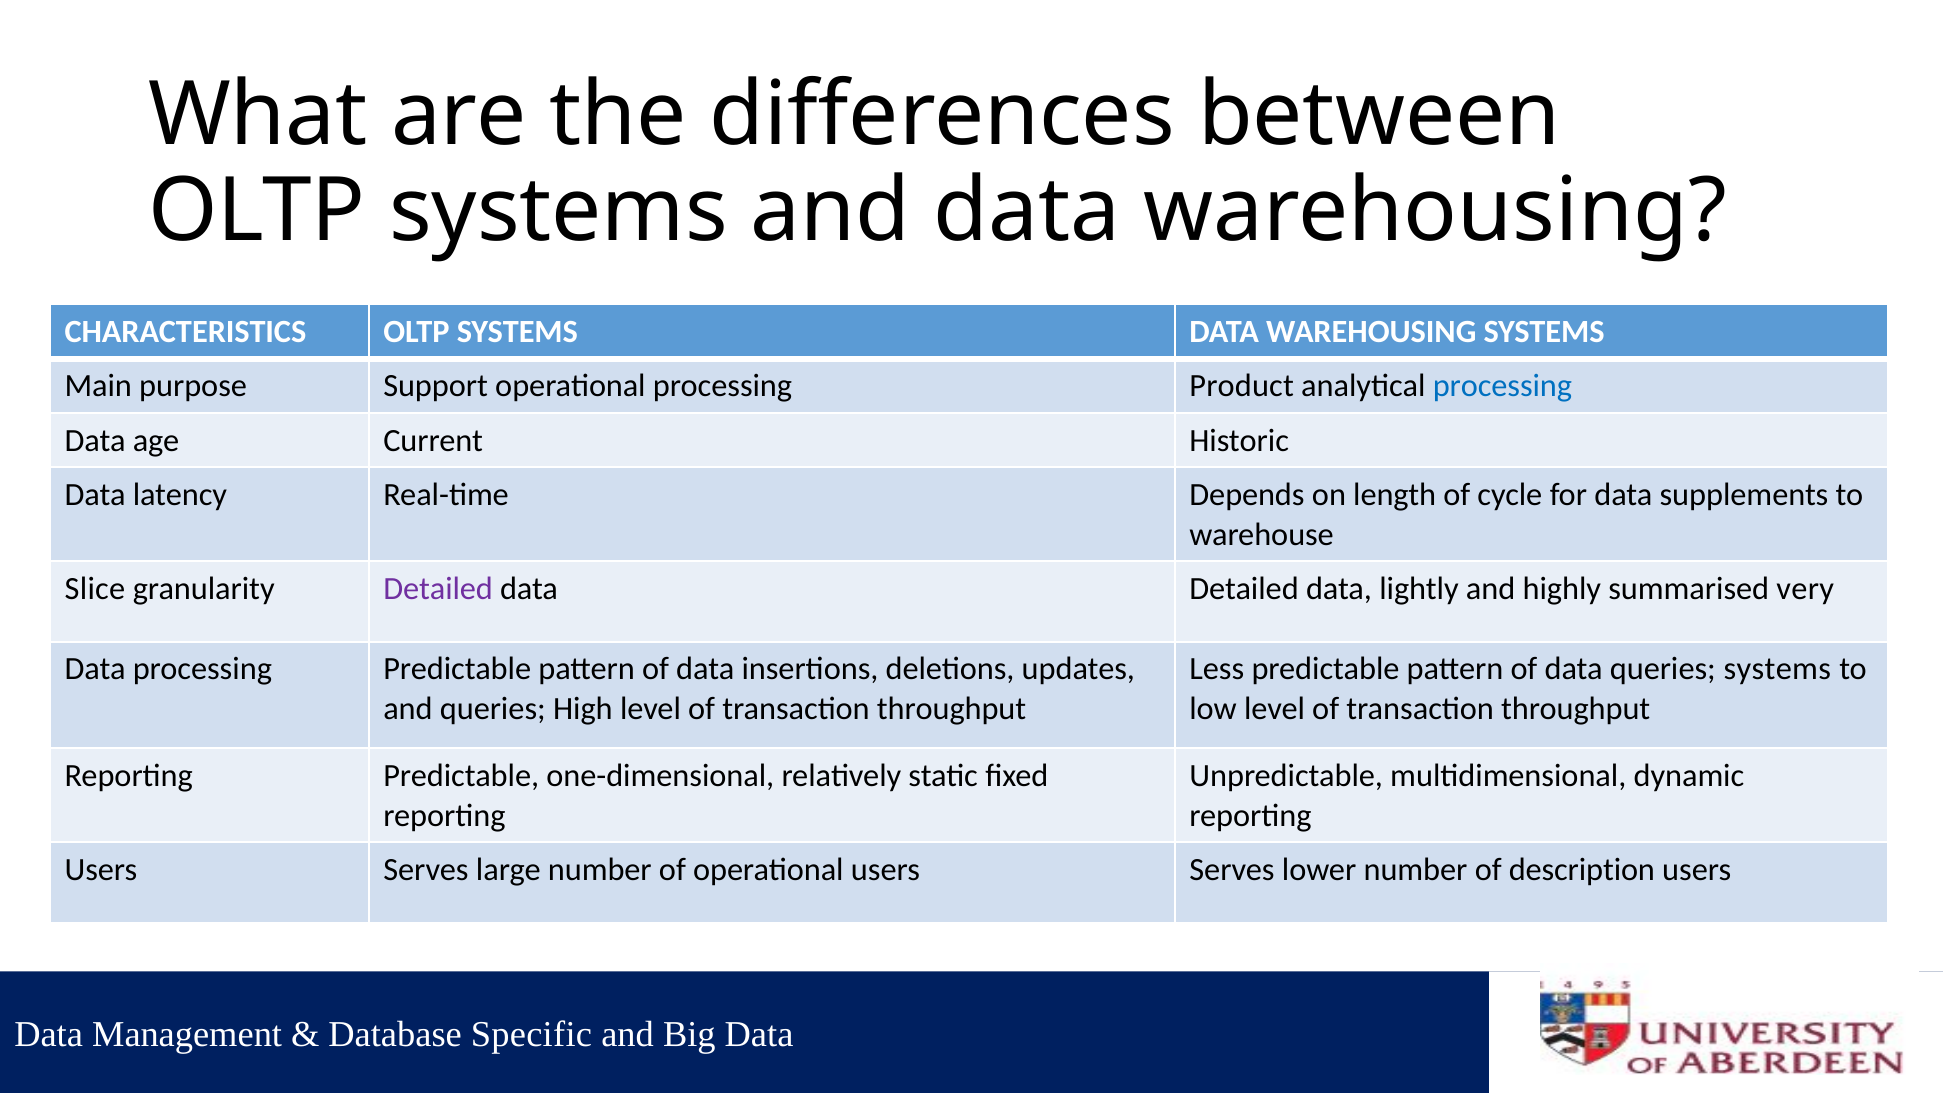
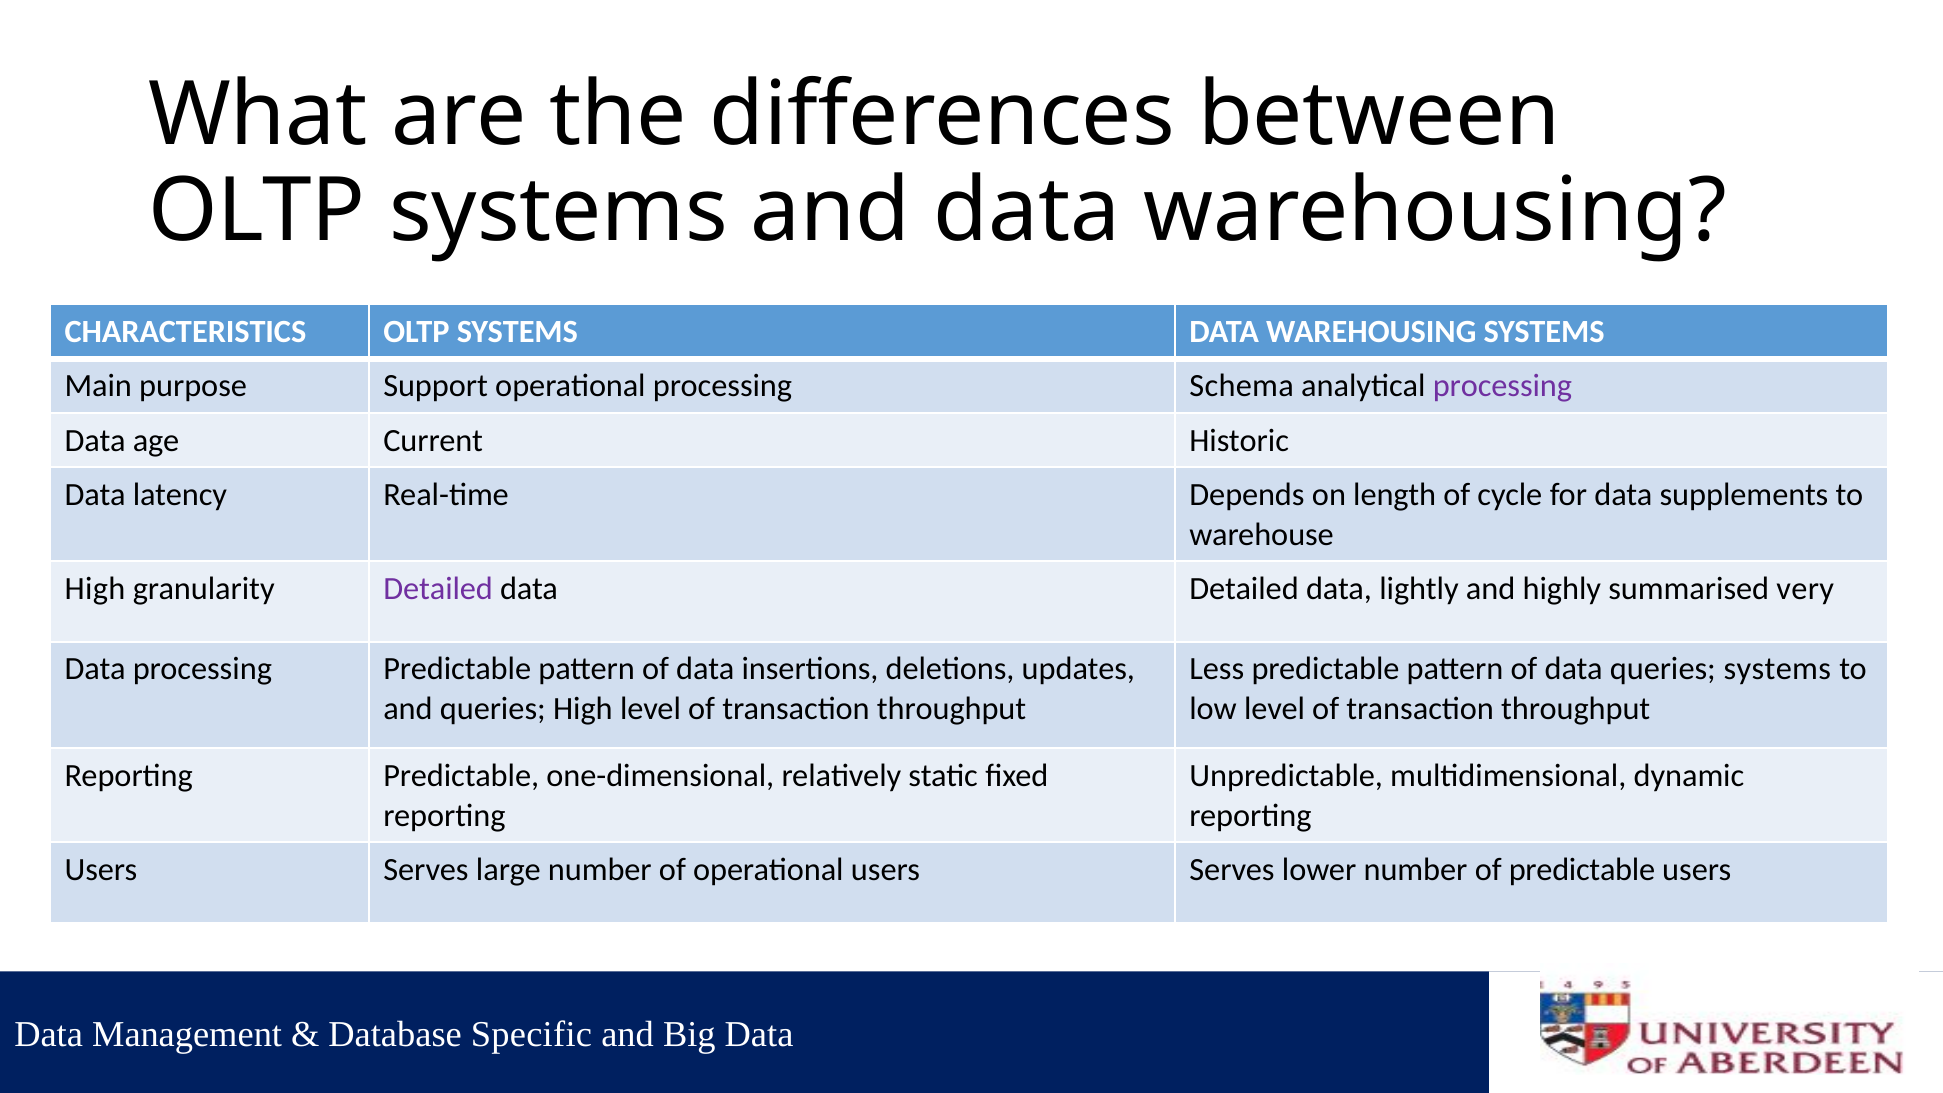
Product: Product -> Schema
processing at (1502, 386) colour: blue -> purple
Slice at (95, 589): Slice -> High
of description: description -> predictable
